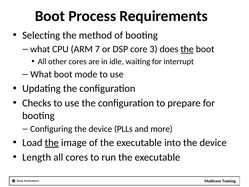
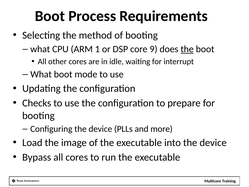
7: 7 -> 1
3: 3 -> 9
the at (52, 143) underline: present -> none
Length: Length -> Bypass
